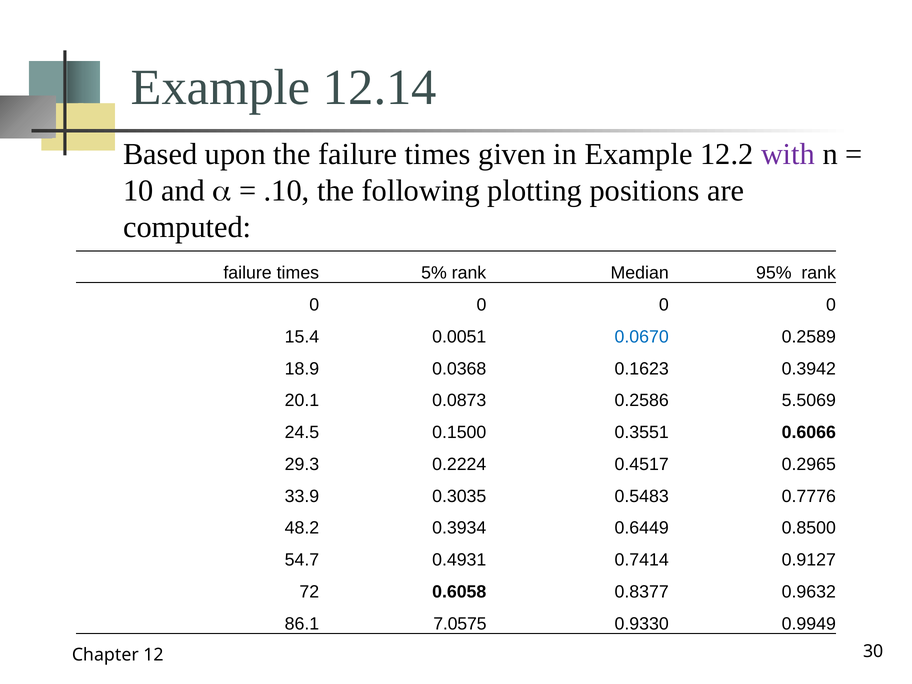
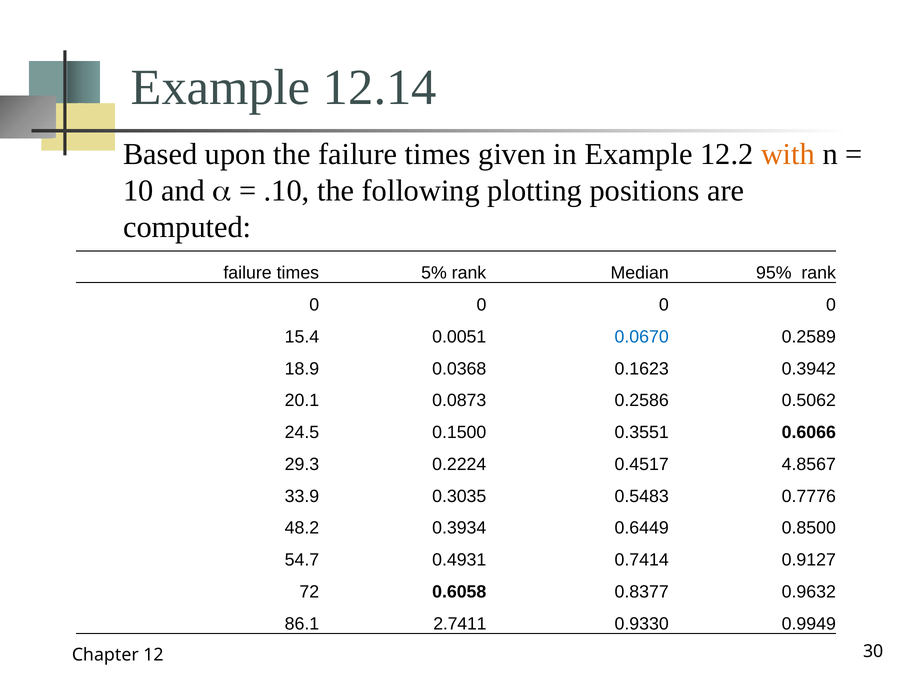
with colour: purple -> orange
5.5069: 5.5069 -> 0.5062
0.2965: 0.2965 -> 4.8567
7.0575: 7.0575 -> 2.7411
